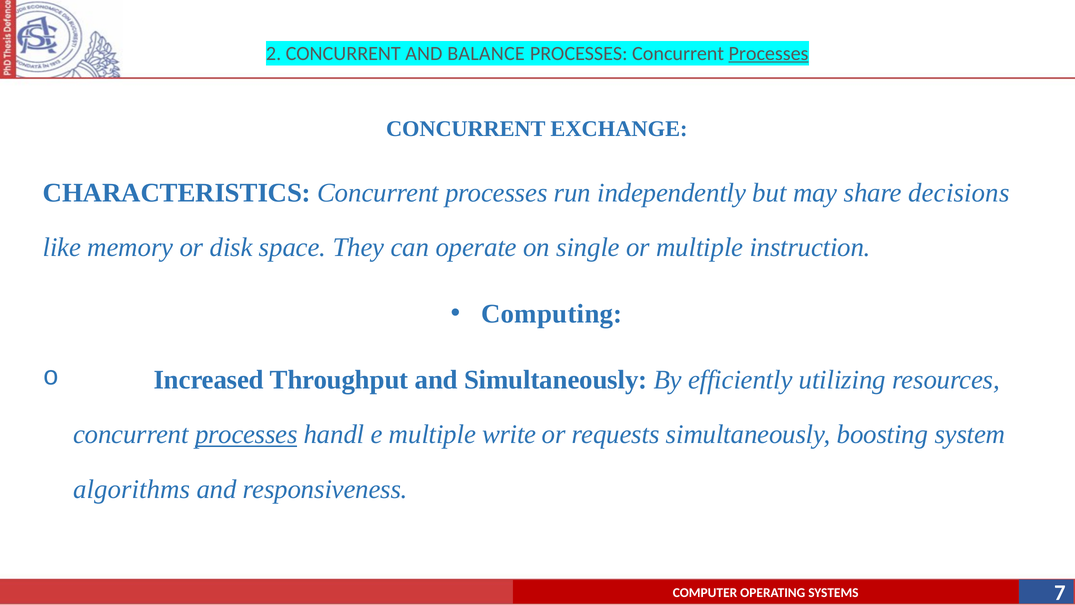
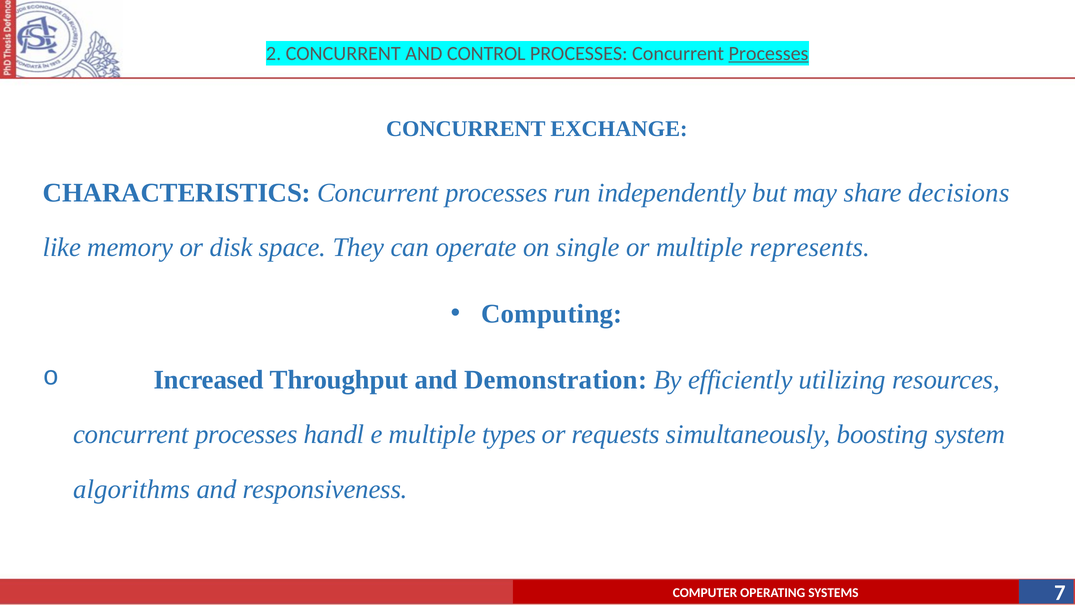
BALANCE: BALANCE -> CONTROL
instruction: instruction -> represents
and Simultaneously: Simultaneously -> Demonstration
processes at (246, 434) underline: present -> none
write: write -> types
